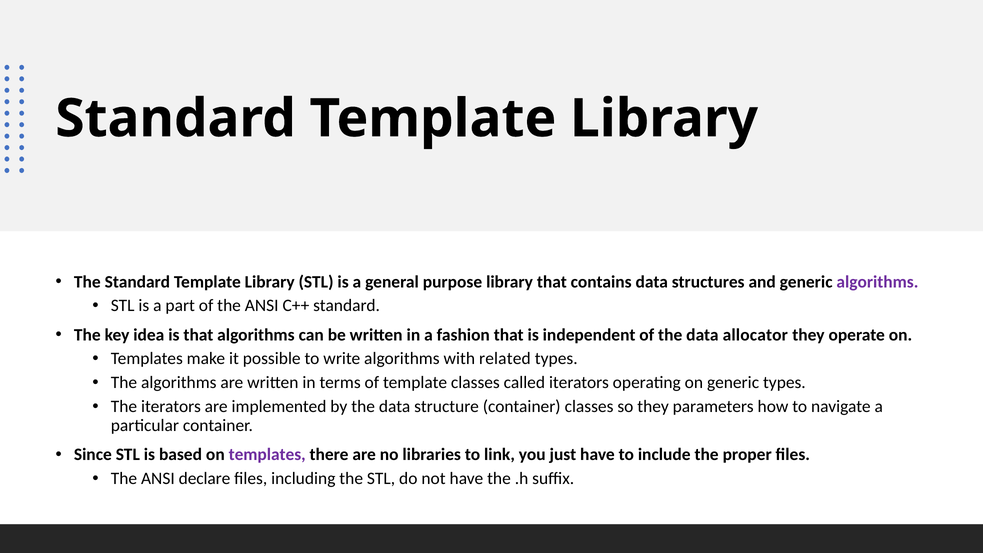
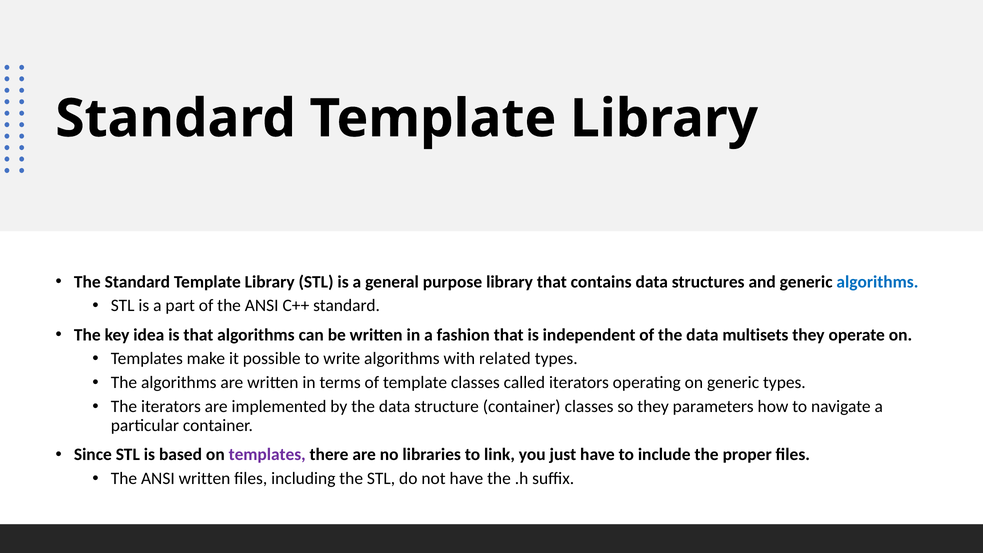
algorithms at (877, 282) colour: purple -> blue
allocator: allocator -> multisets
ANSI declare: declare -> written
